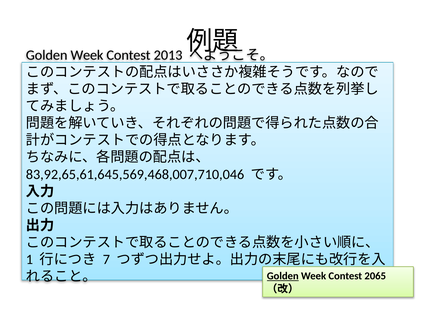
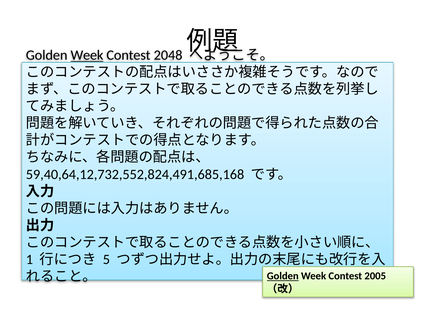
Week at (87, 55) underline: none -> present
2013: 2013 -> 2048
83,92,65,61,645,569,468,007,710,046: 83,92,65,61,645,569,468,007,710,046 -> 59,40,64,12,732,552,824,491,685,168
7: 7 -> 5
2065: 2065 -> 2005
